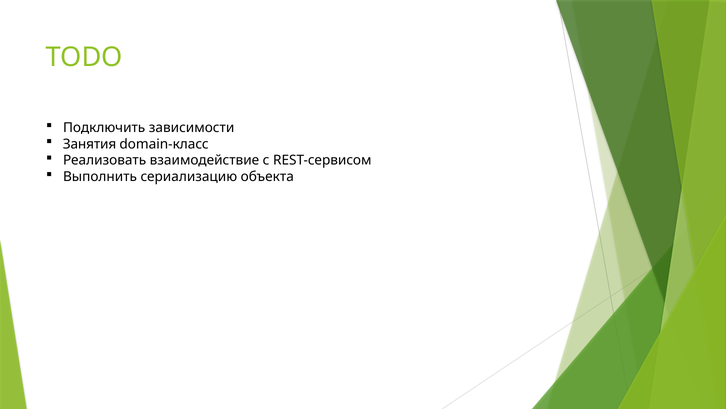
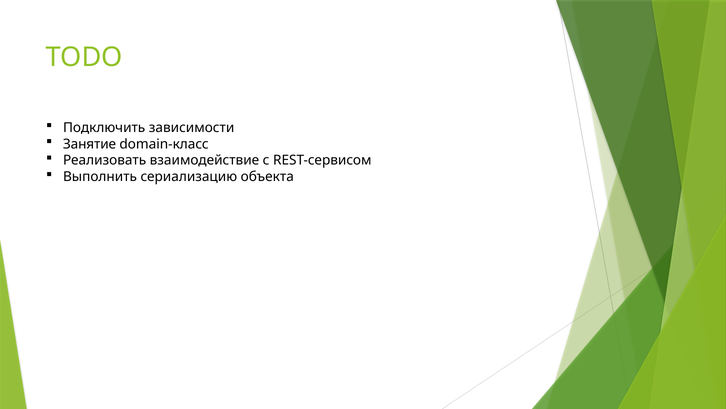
Занятия: Занятия -> Занятие
